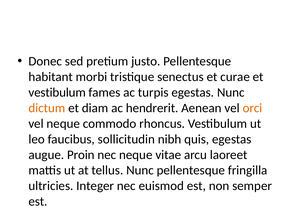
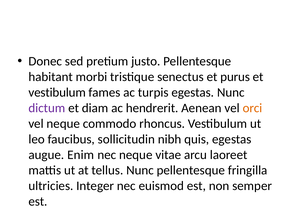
curae: curae -> purus
dictum colour: orange -> purple
Proin: Proin -> Enim
